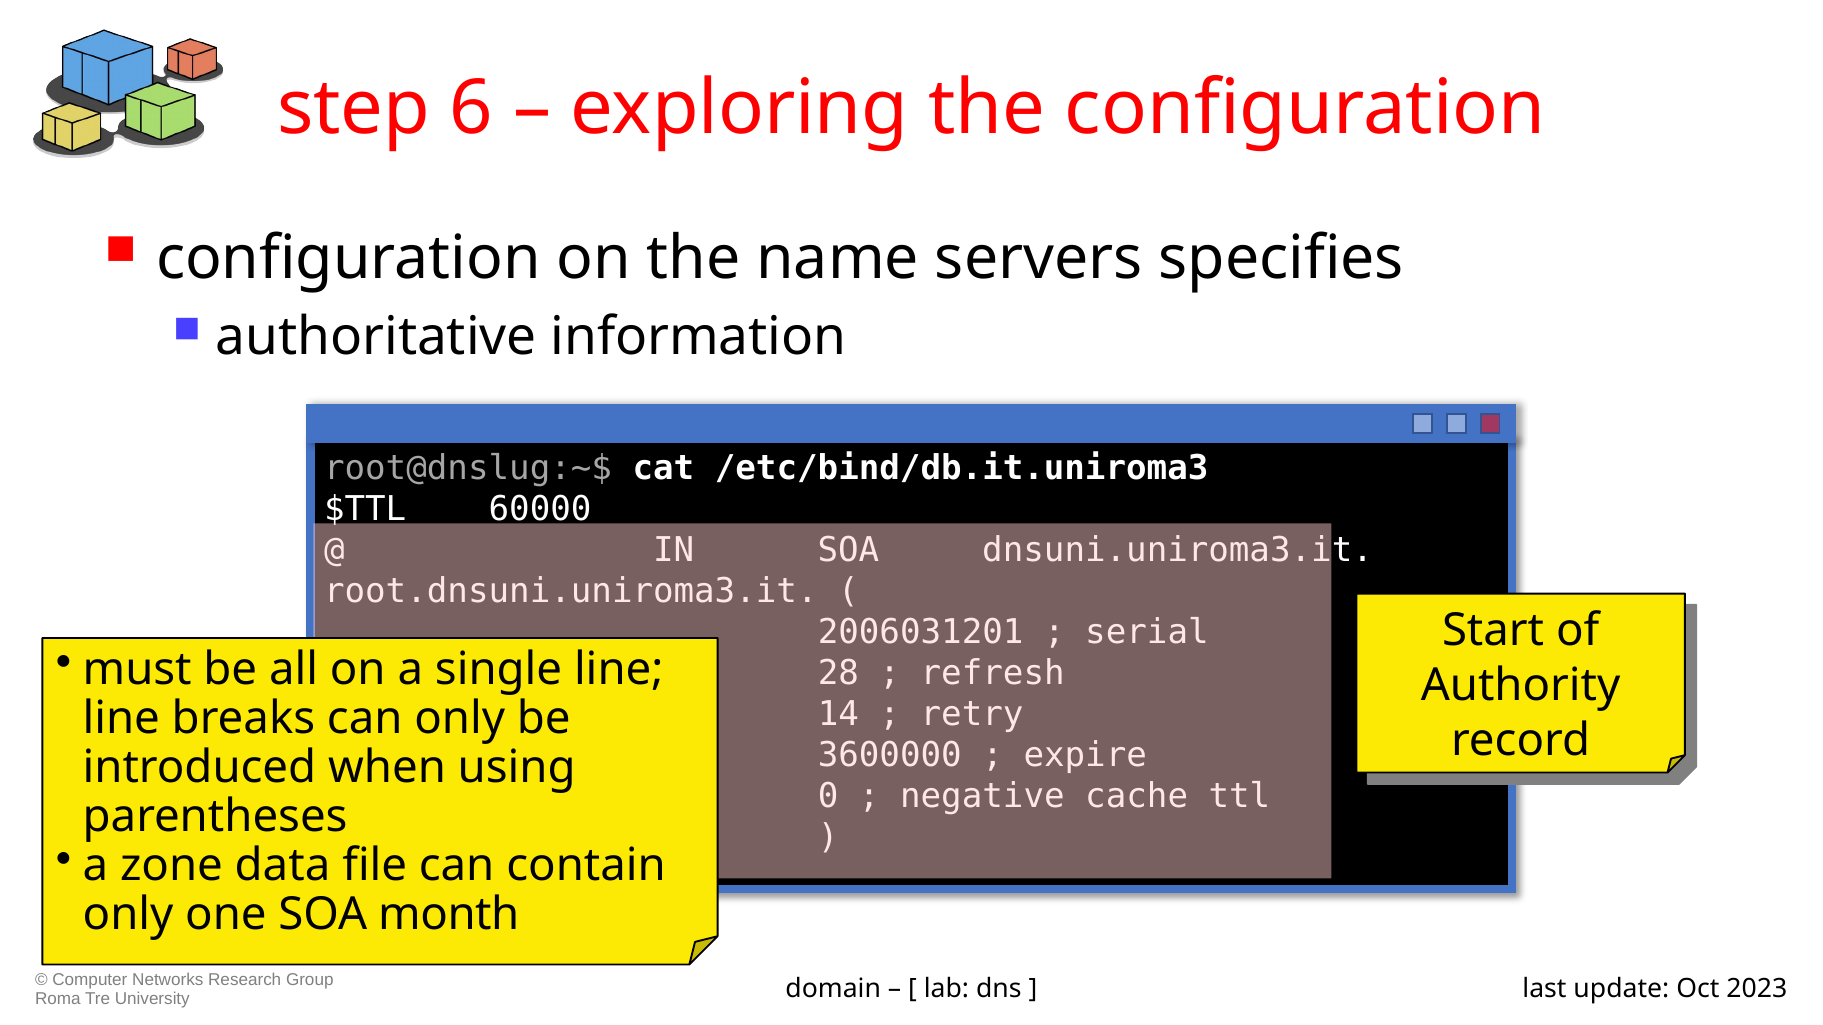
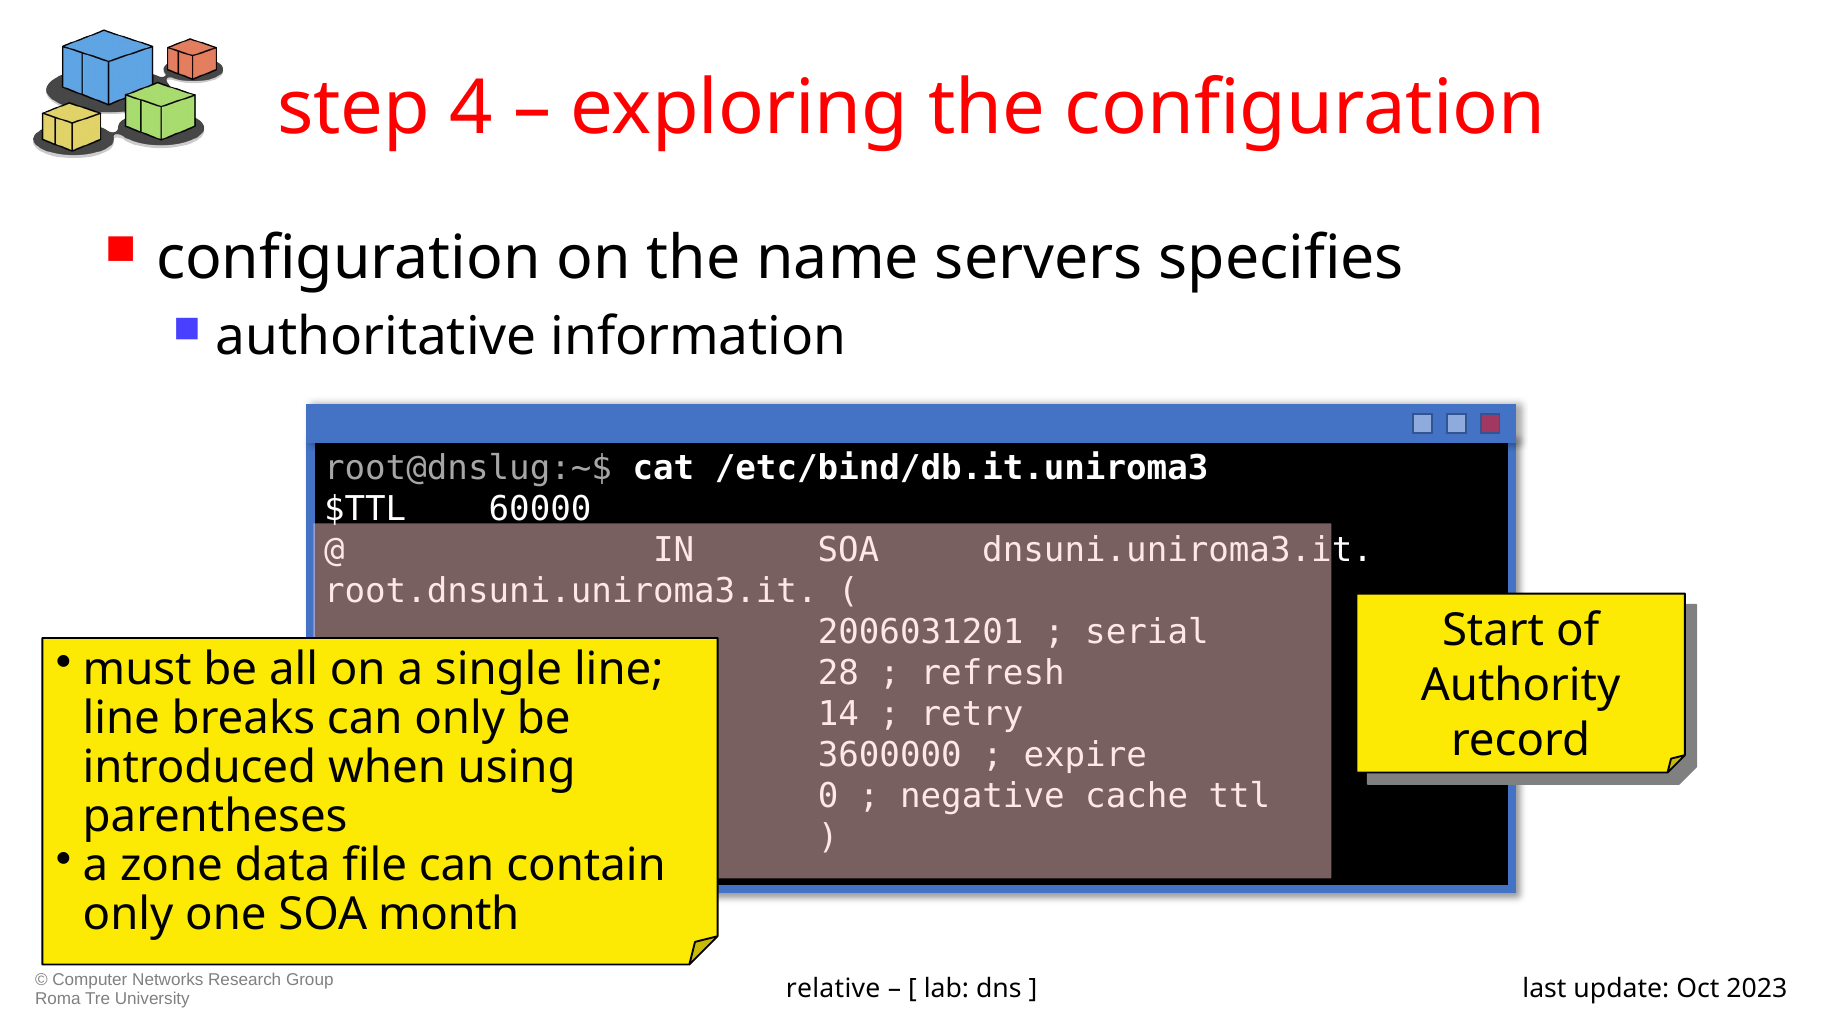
6: 6 -> 4
domain: domain -> relative
